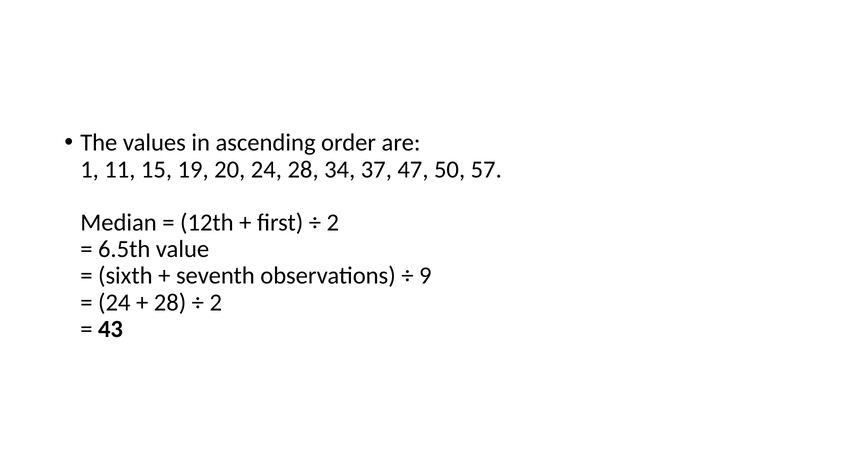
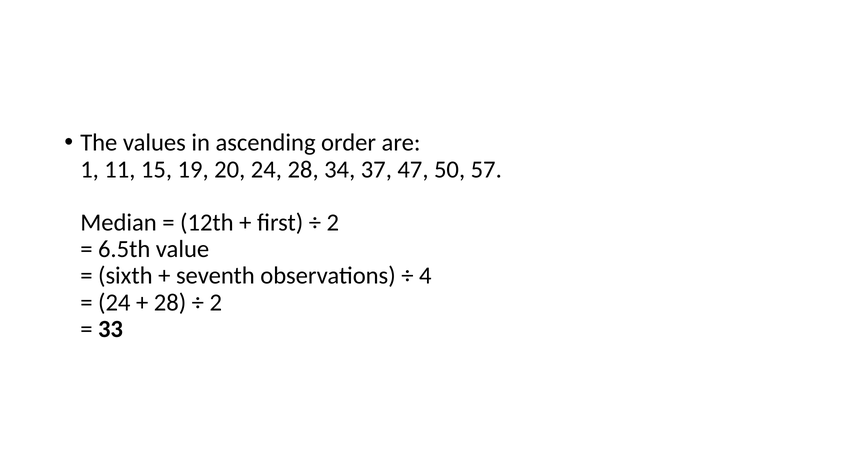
9: 9 -> 4
43: 43 -> 33
